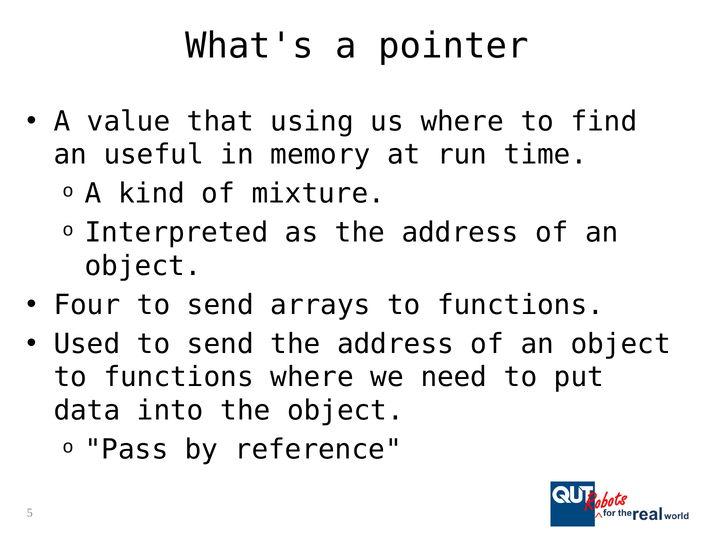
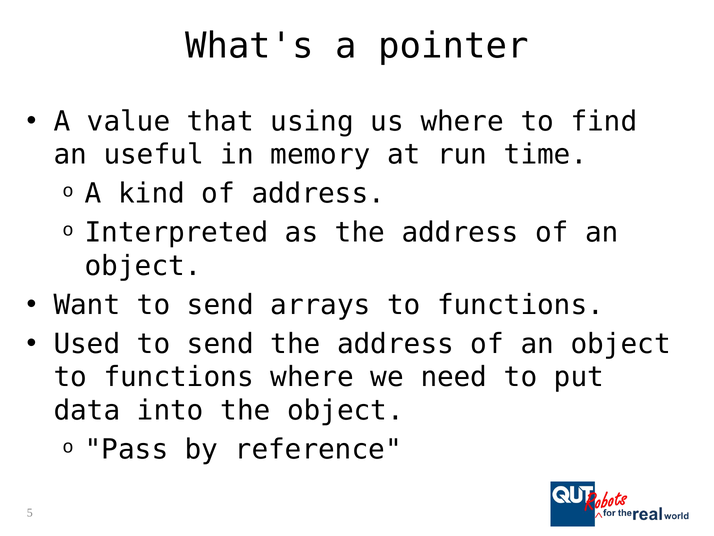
of mixture: mixture -> address
Four: Four -> Want
